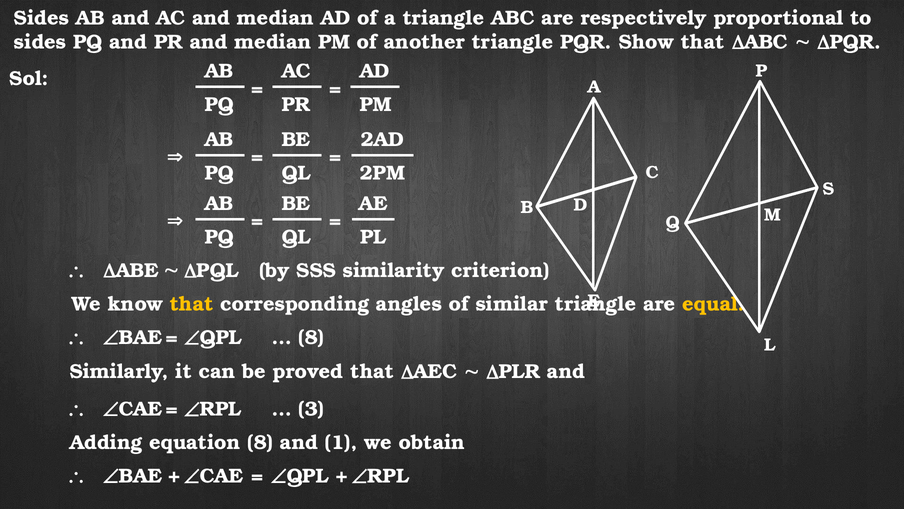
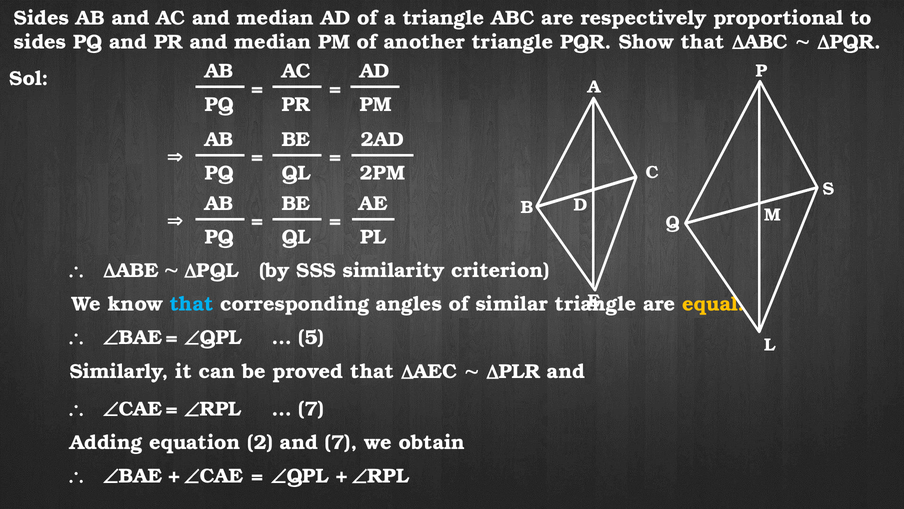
that at (192, 304) colour: yellow -> light blue
8 at (311, 337): 8 -> 5
3 at (311, 409): 3 -> 7
equation 8: 8 -> 2
and 1: 1 -> 7
